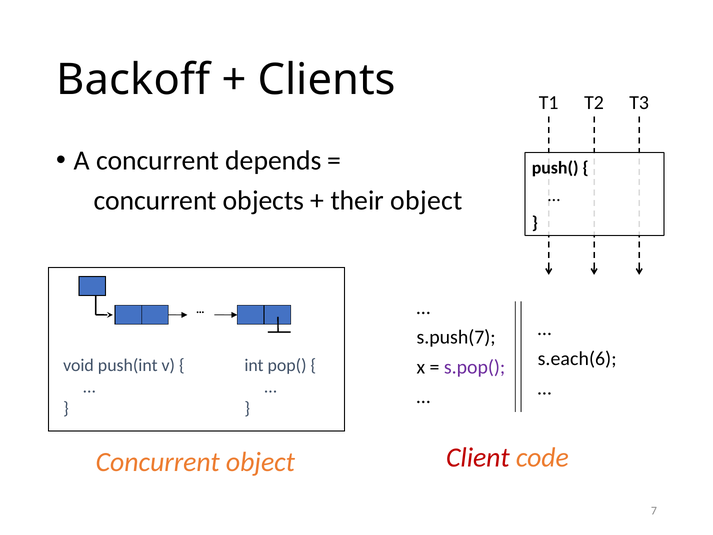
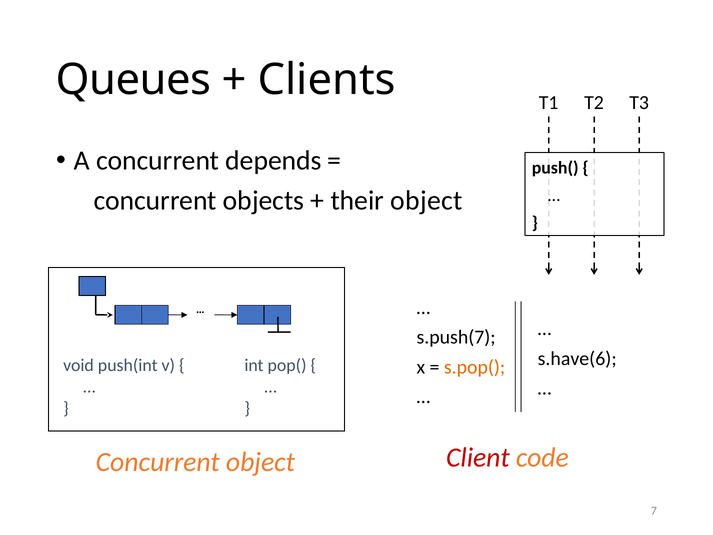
Backoff: Backoff -> Queues
s.each(6: s.each(6 -> s.have(6
s.pop( colour: purple -> orange
